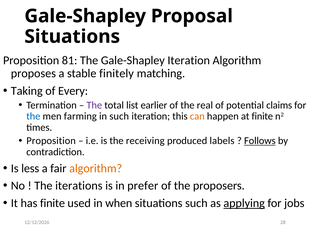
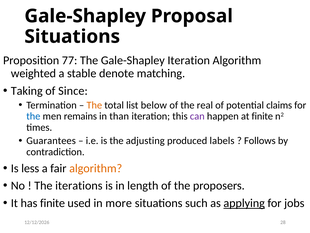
81: 81 -> 77
proposes: proposes -> weighted
finitely: finitely -> denote
Every: Every -> Since
The at (94, 105) colour: purple -> orange
earlier: earlier -> below
farming: farming -> remains
in such: such -> than
can colour: orange -> purple
Proposition at (51, 140): Proposition -> Guarantees
receiving: receiving -> adjusting
Follows underline: present -> none
prefer: prefer -> length
when: when -> more
